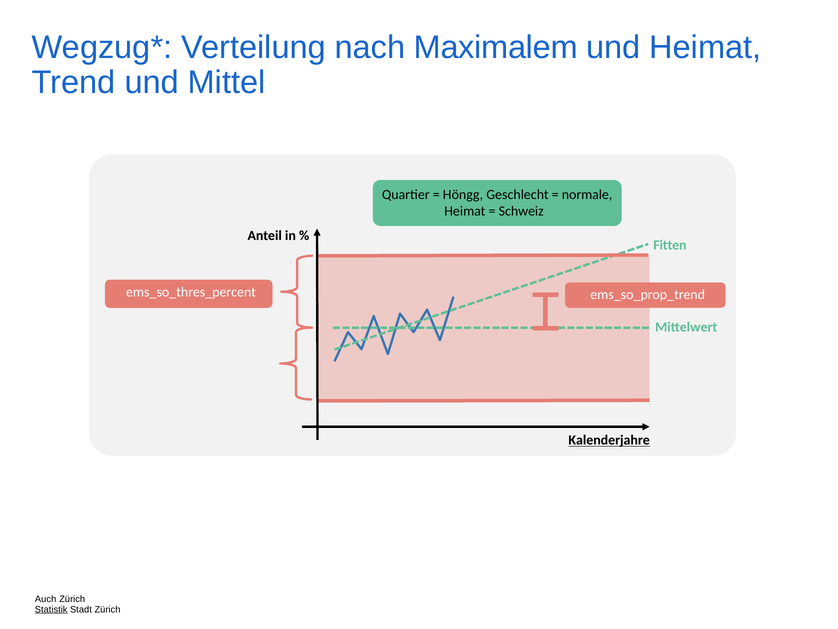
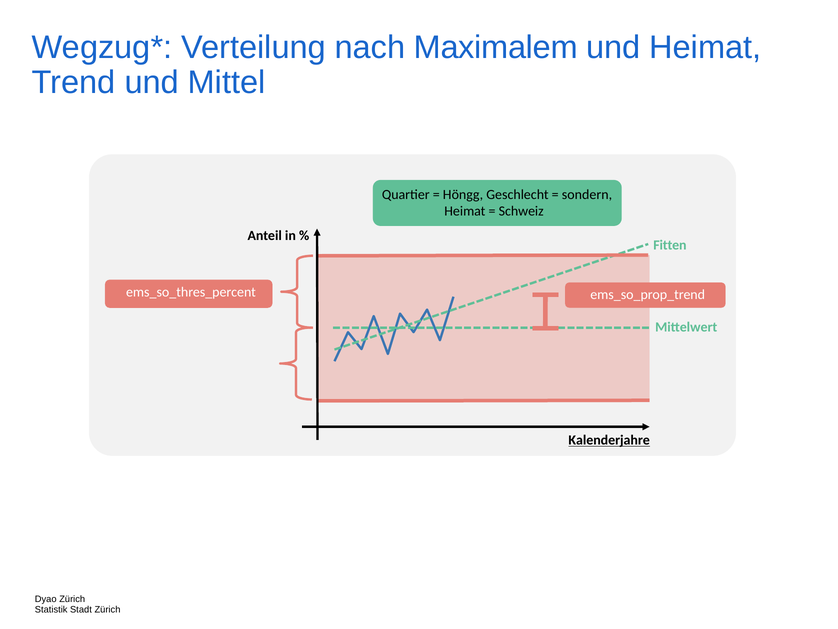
normale: normale -> sondern
Auch: Auch -> Dyao
Statistik underline: present -> none
